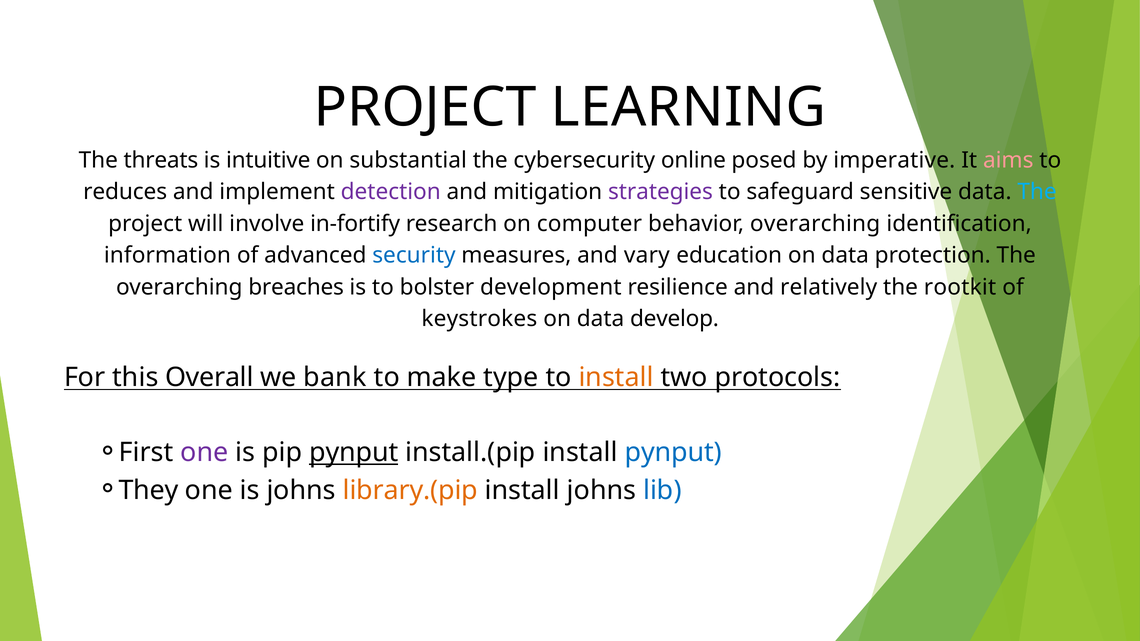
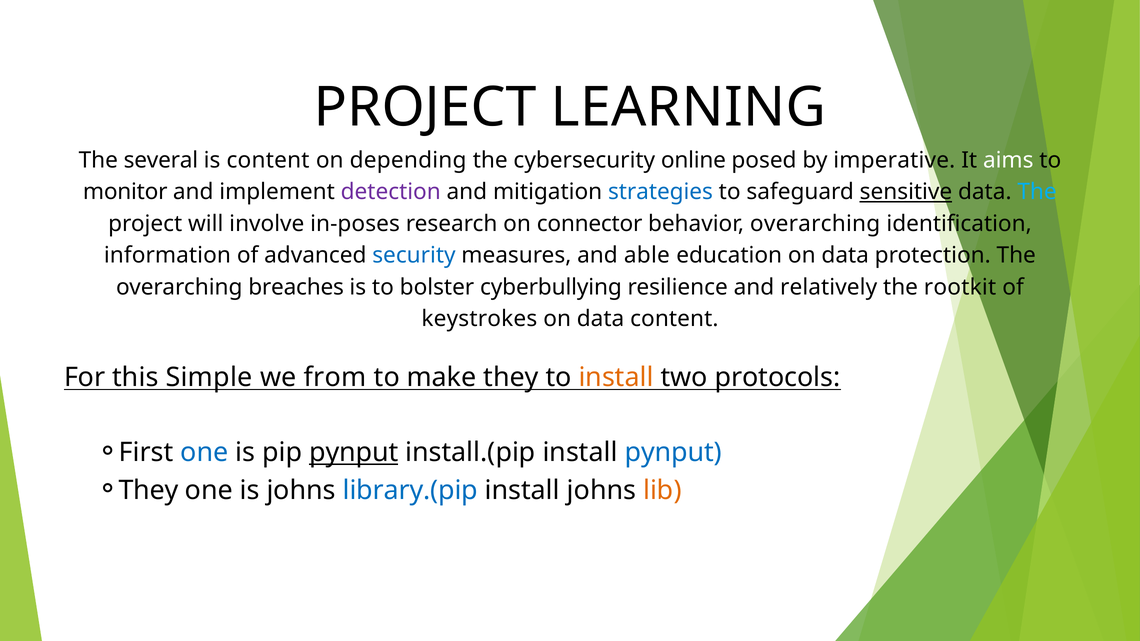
threats: threats -> several
is intuitive: intuitive -> content
substantial: substantial -> depending
aims colour: pink -> white
reduces: reduces -> monitor
strategies colour: purple -> blue
sensitive underline: none -> present
in-fortify: in-fortify -> in-poses
computer: computer -> connector
vary: vary -> able
development: development -> cyberbullying
data develop: develop -> content
Overall: Overall -> Simple
bank: bank -> from
make type: type -> they
one at (204, 453) colour: purple -> blue
library.(pip colour: orange -> blue
lib colour: blue -> orange
